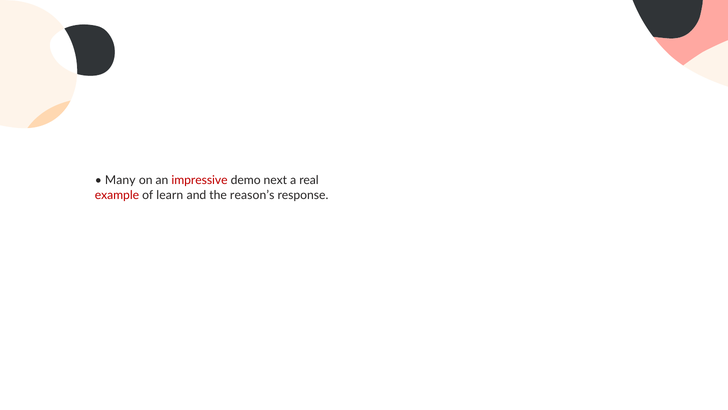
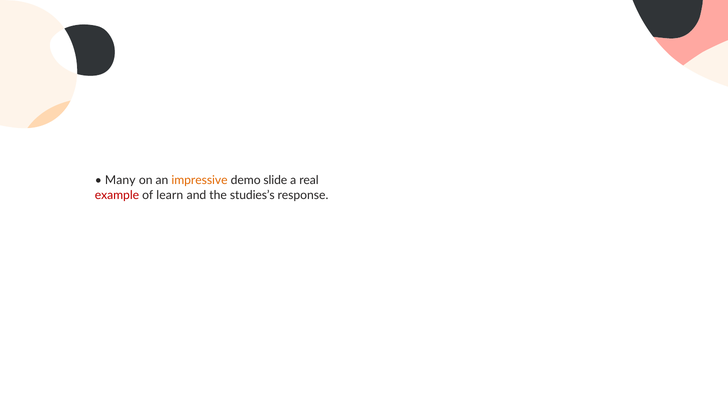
impressive colour: red -> orange
next: next -> slide
reason’s: reason’s -> studies’s
